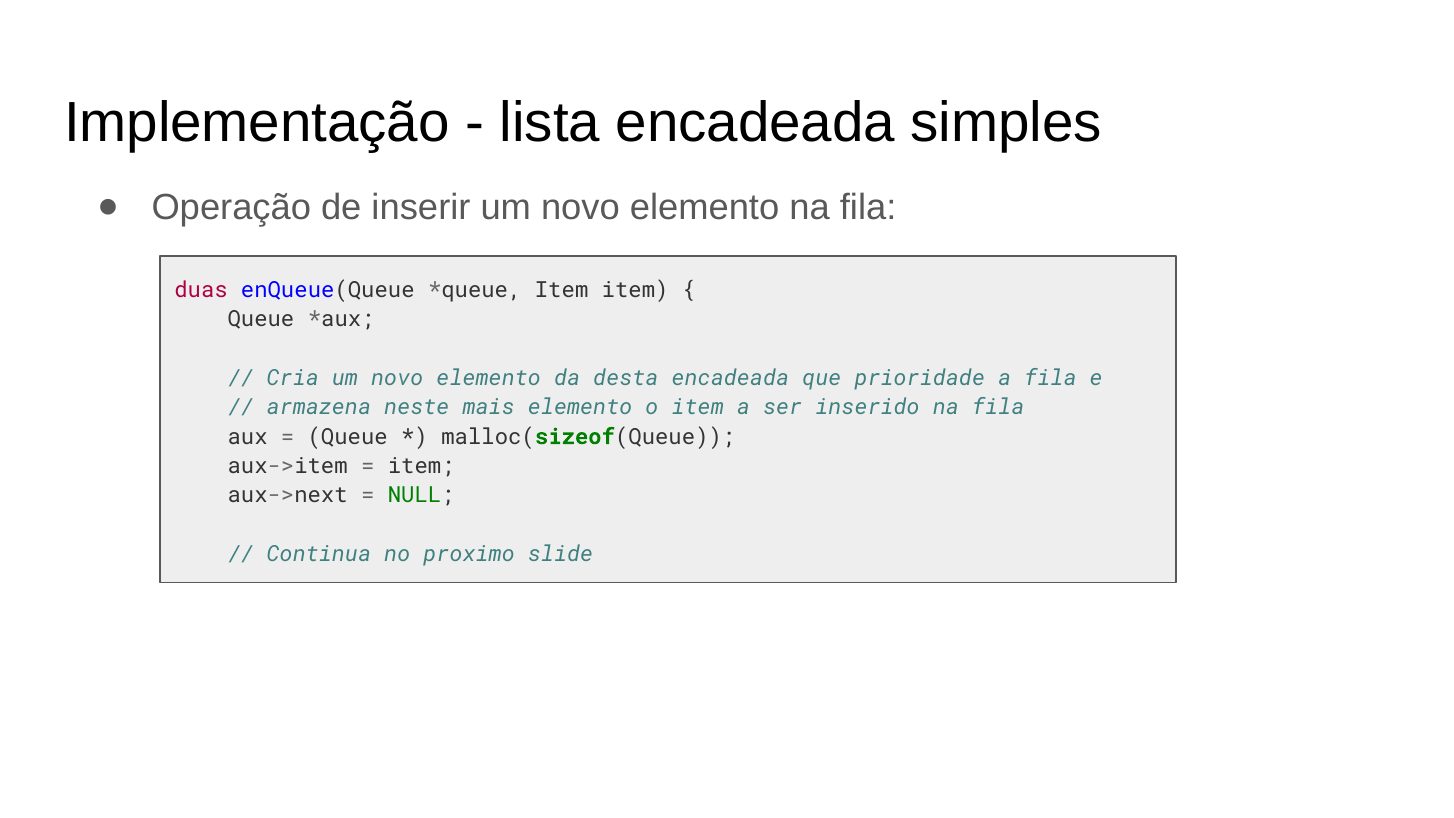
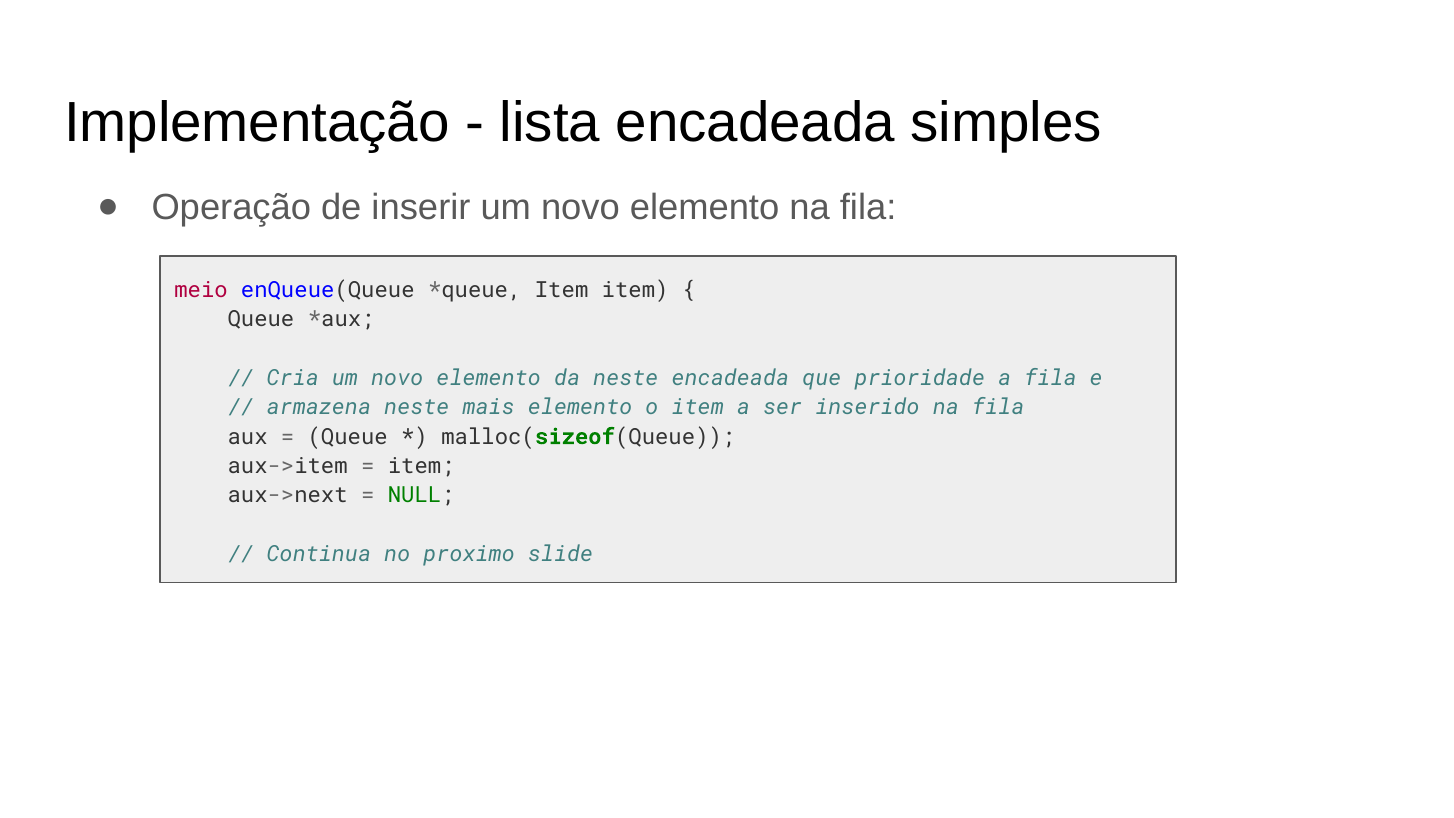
duas: duas -> meio
da desta: desta -> neste
